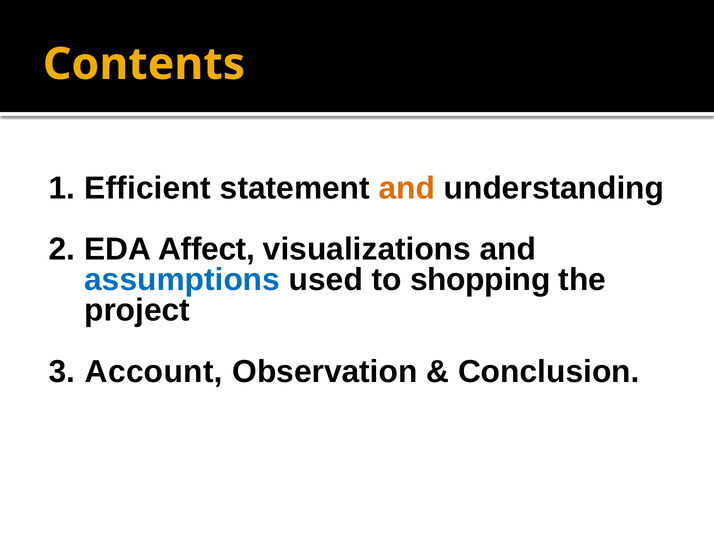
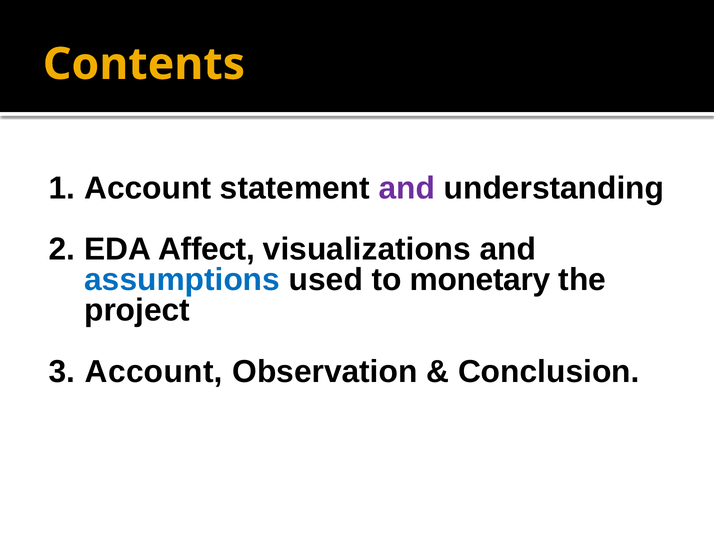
Efficient at (148, 188): Efficient -> Account
and at (407, 188) colour: orange -> purple
shopping: shopping -> monetary
